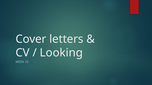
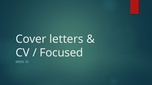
Looking: Looking -> Focused
